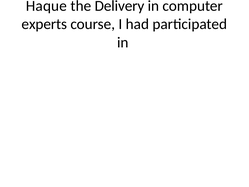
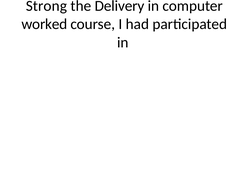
Haque: Haque -> Strong
experts: experts -> worked
